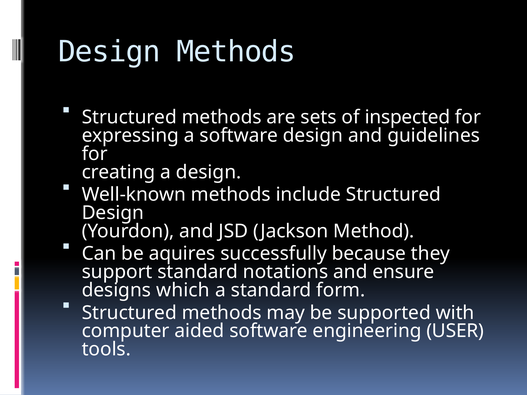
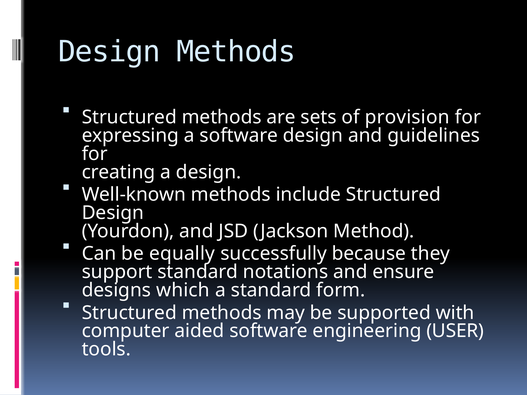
inspected: inspected -> provision
aquires: aquires -> equally
